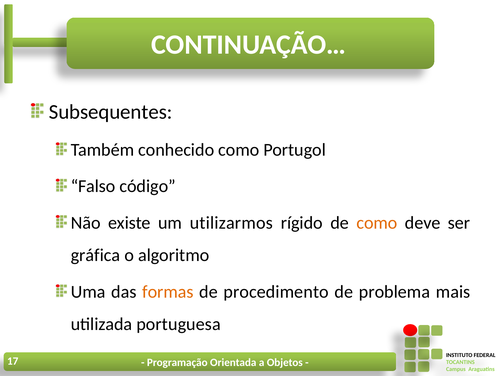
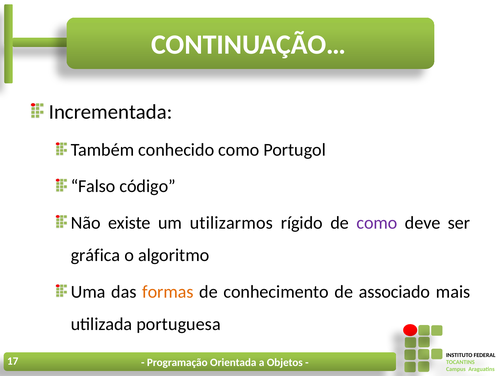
Subsequentes: Subsequentes -> Incrementada
como at (377, 223) colour: orange -> purple
procedimento: procedimento -> conhecimento
problema: problema -> associado
